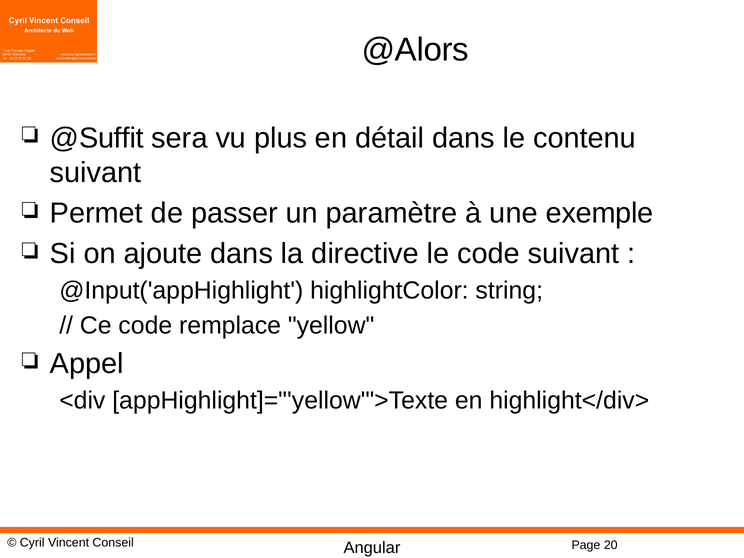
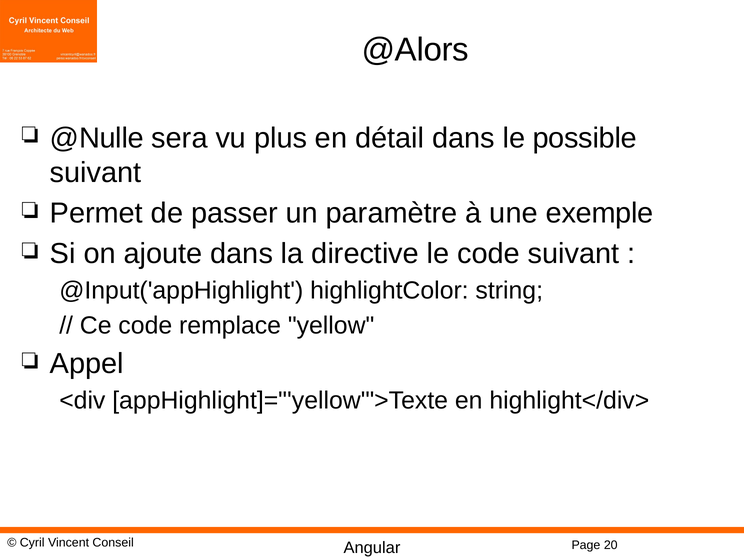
@Suffit: @Suffit -> @Nulle
contenu: contenu -> possible
